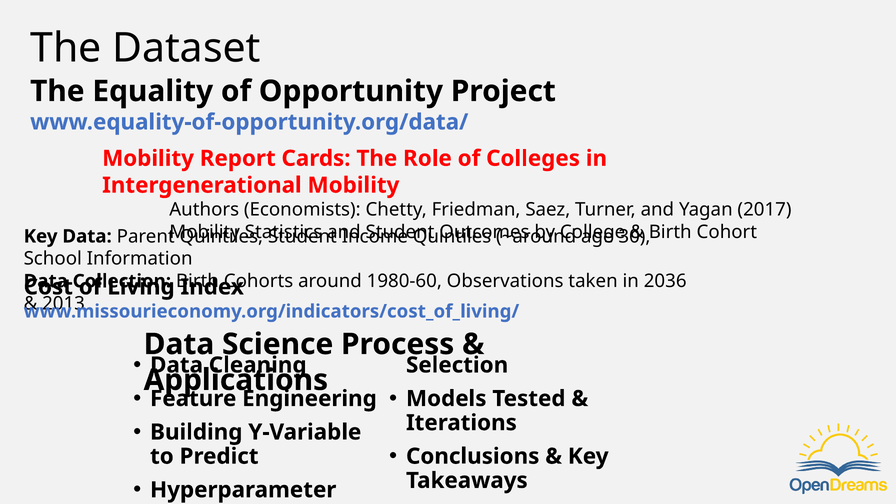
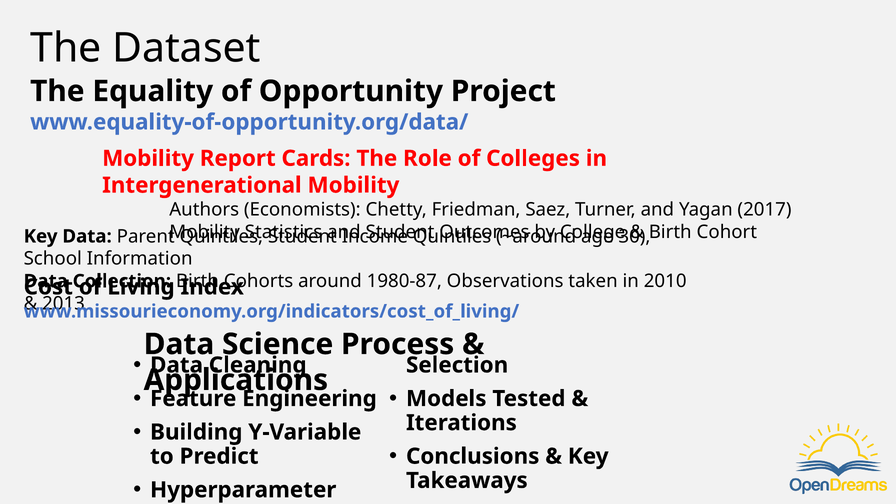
1980-60: 1980-60 -> 1980-87
2036: 2036 -> 2010
